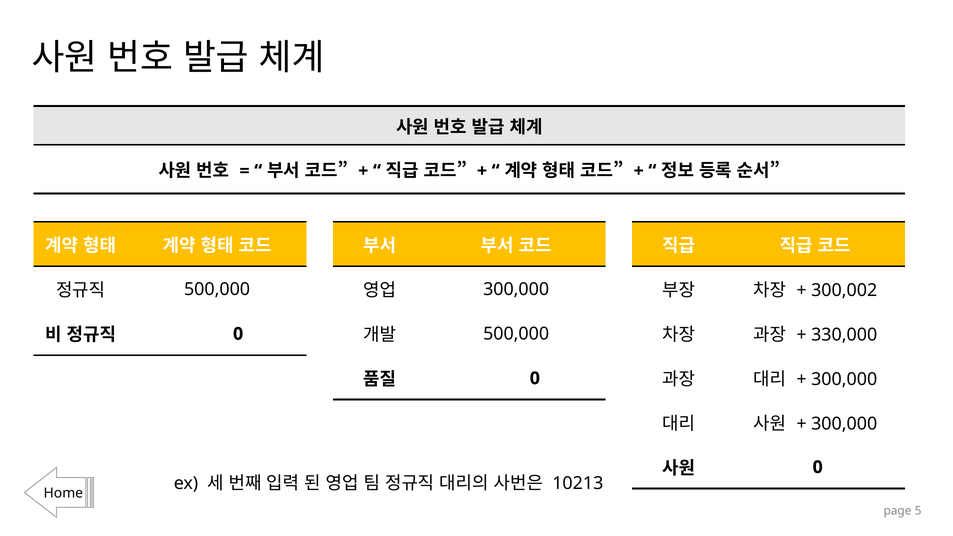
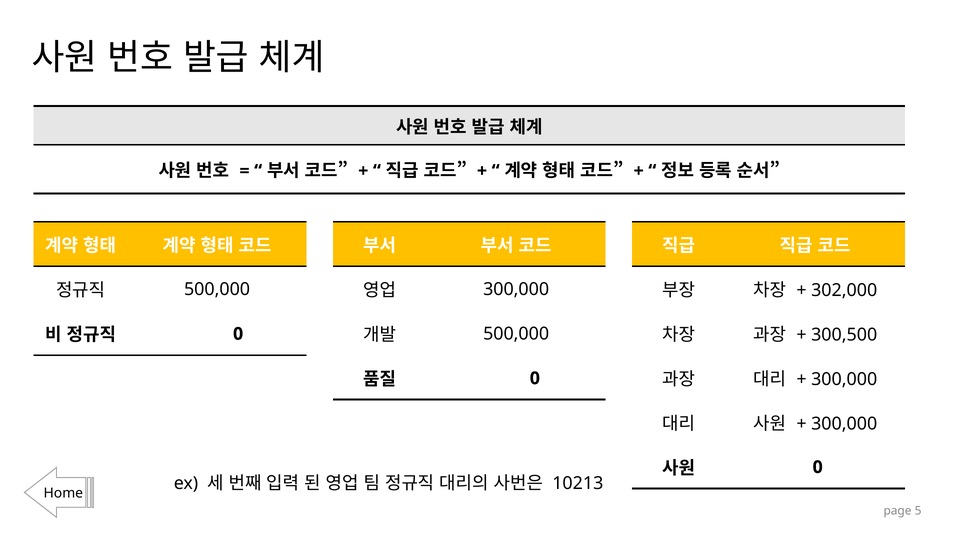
300,002: 300,002 -> 302,000
330,000: 330,000 -> 300,500
